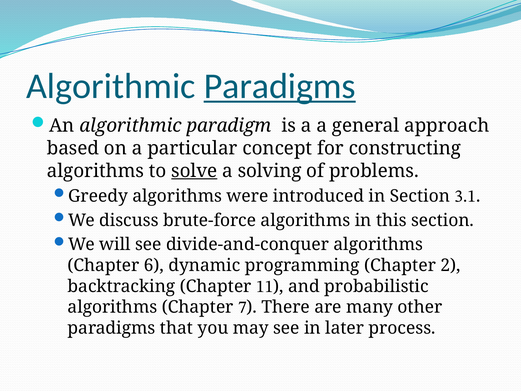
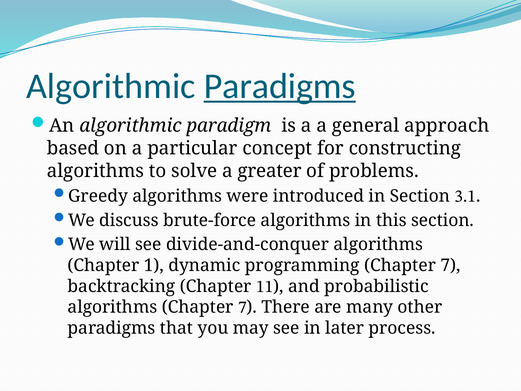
solve underline: present -> none
solving: solving -> greater
6: 6 -> 1
programming Chapter 2: 2 -> 7
